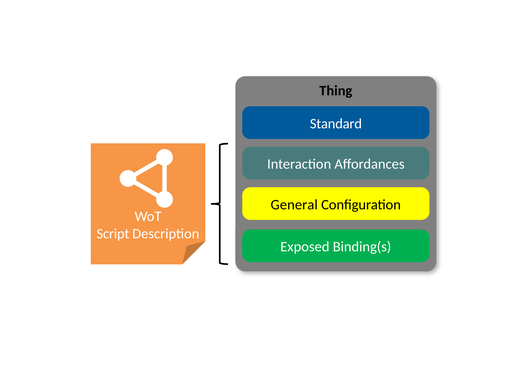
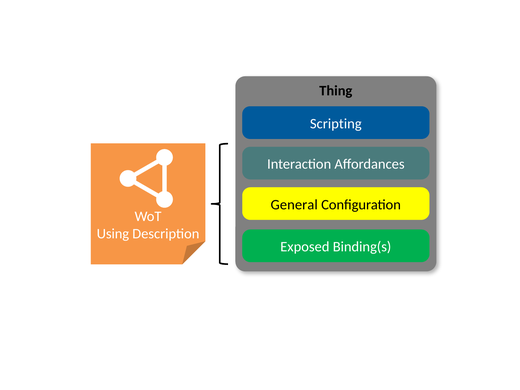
Standard: Standard -> Scripting
Script: Script -> Using
